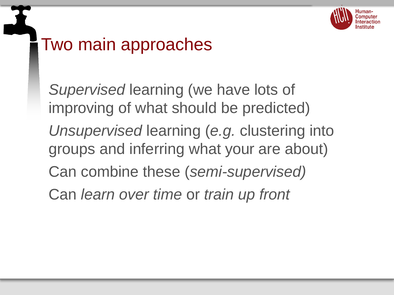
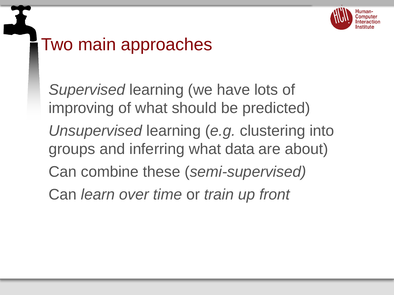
your: your -> data
